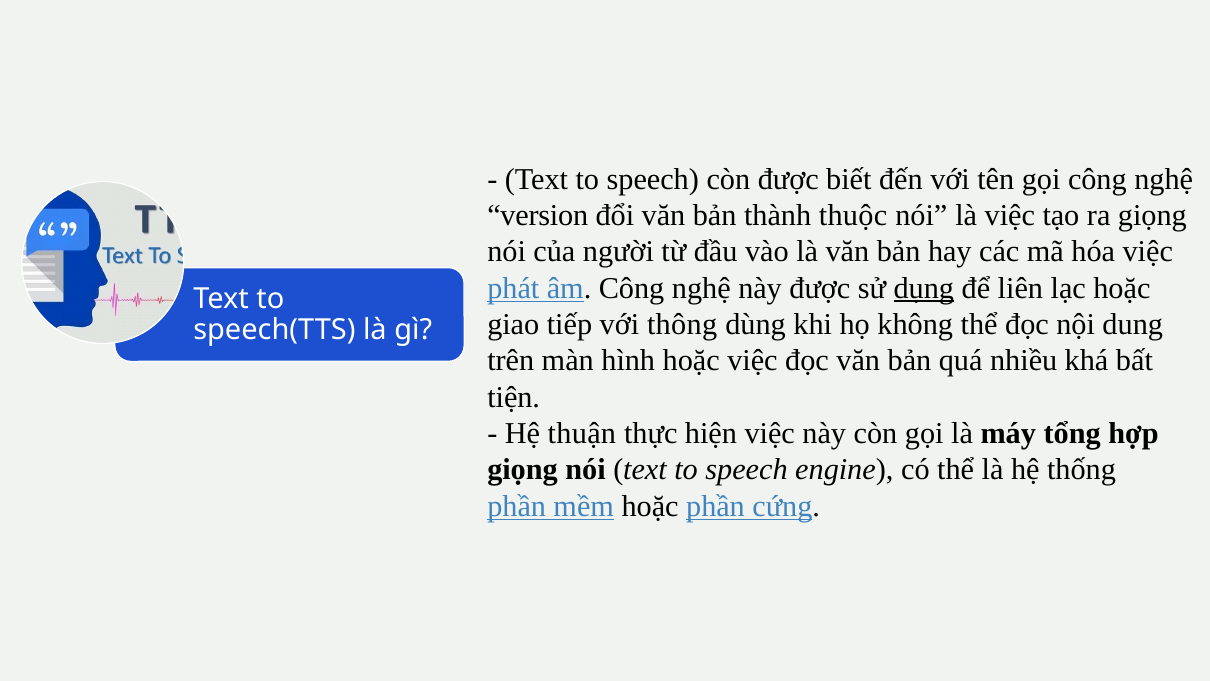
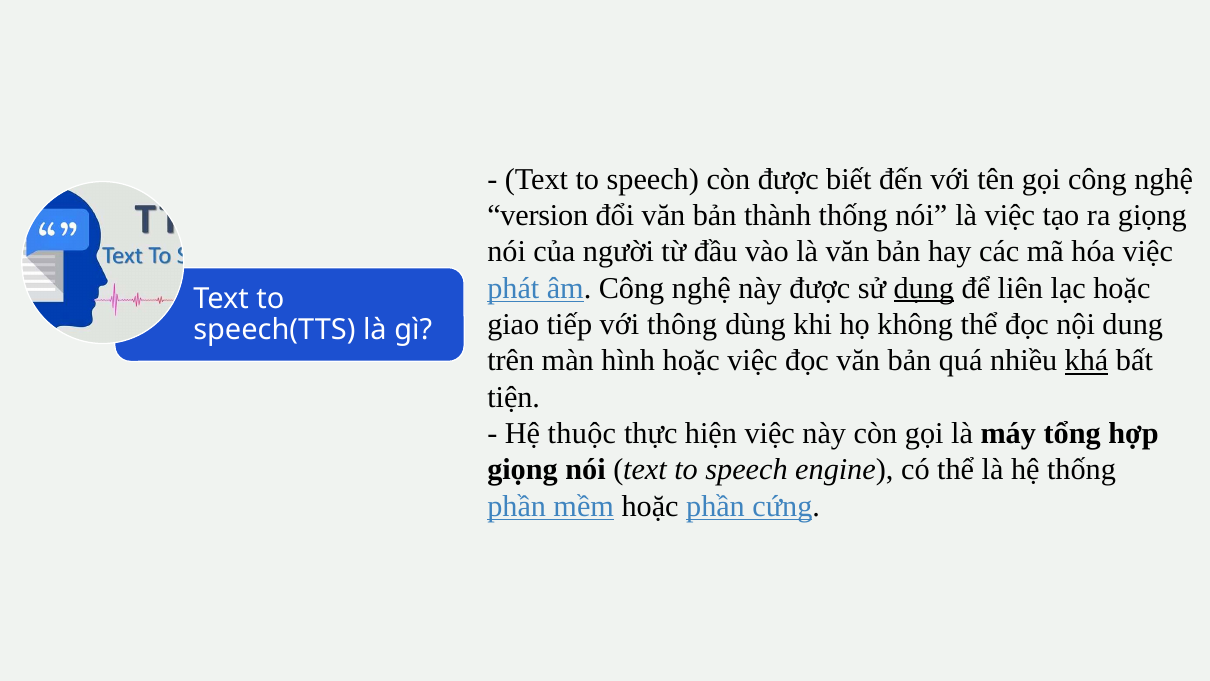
thành thuộc: thuộc -> thống
khá underline: none -> present
thuận: thuận -> thuộc
